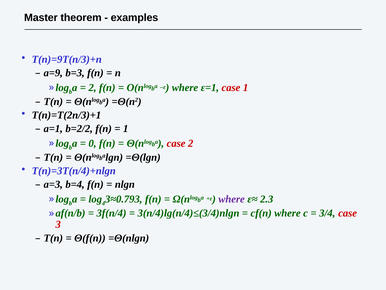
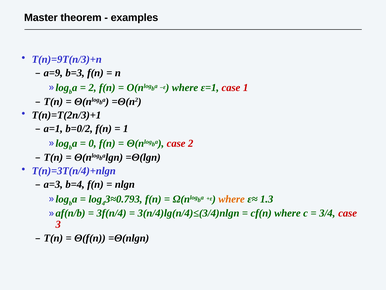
b=2/2: b=2/2 -> b=0/2
where at (232, 199) colour: purple -> orange
2.3: 2.3 -> 1.3
